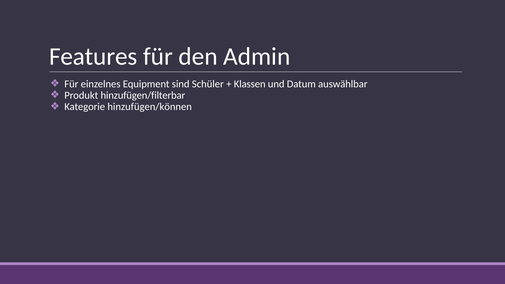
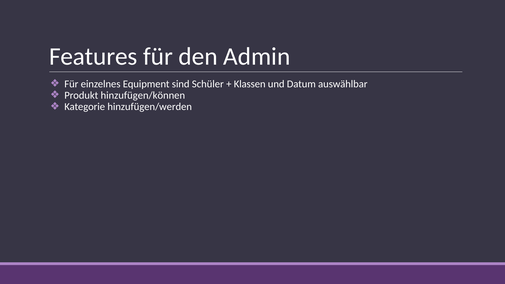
hinzufügen/filterbar: hinzufügen/filterbar -> hinzufügen/können
hinzufügen/können: hinzufügen/können -> hinzufügen/werden
